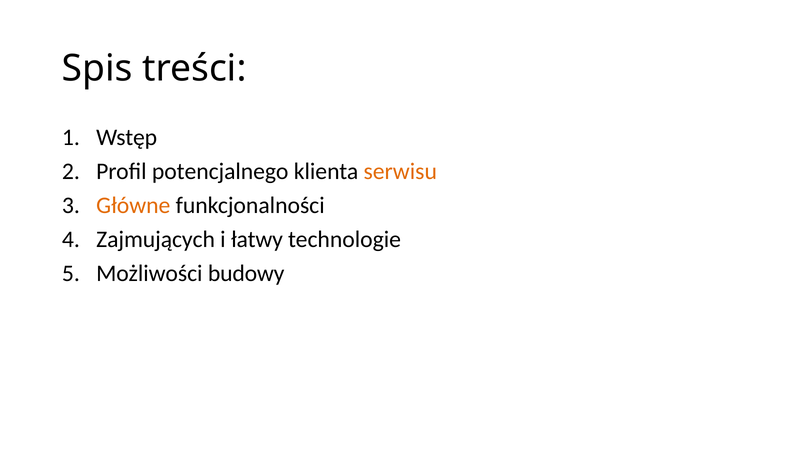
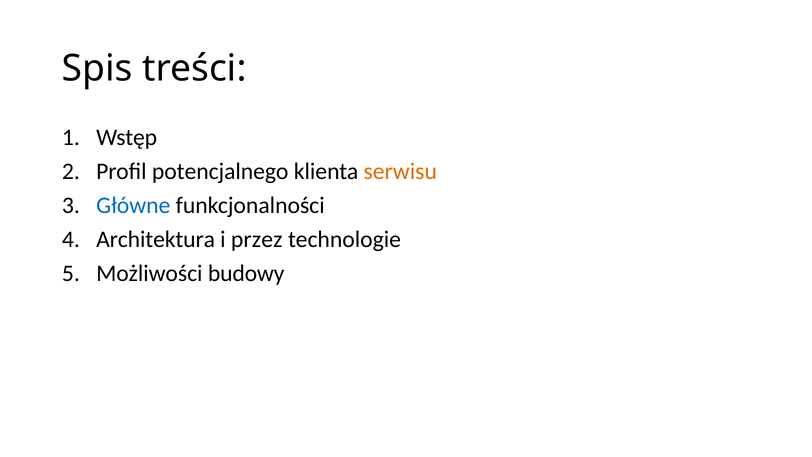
Główne colour: orange -> blue
Zajmujących: Zajmujących -> Architektura
łatwy: łatwy -> przez
